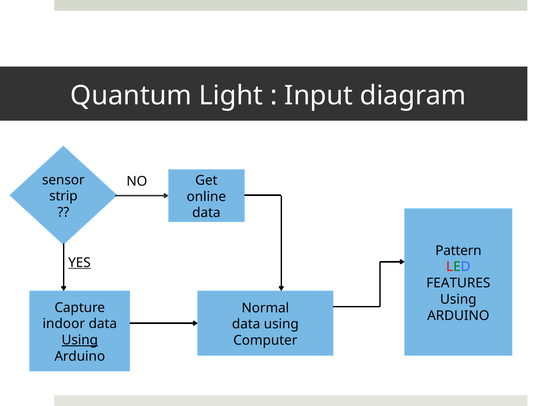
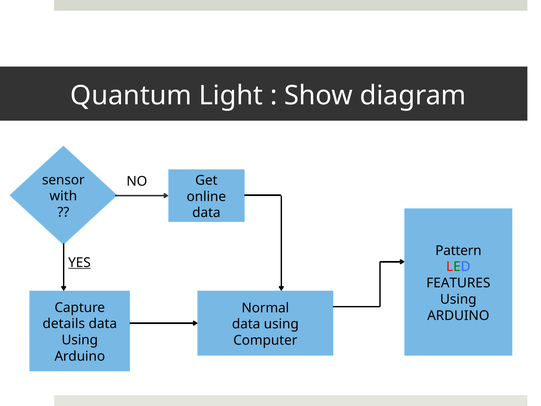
Input: Input -> Show
strip: strip -> with
indoor: indoor -> details
Using at (80, 340) underline: present -> none
